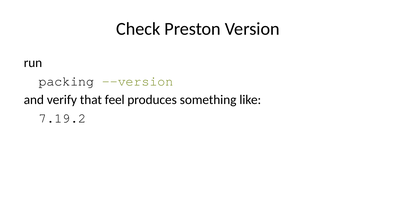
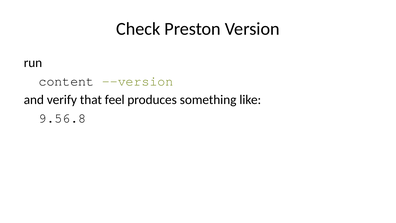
packing: packing -> content
7.19.2: 7.19.2 -> 9.56.8
